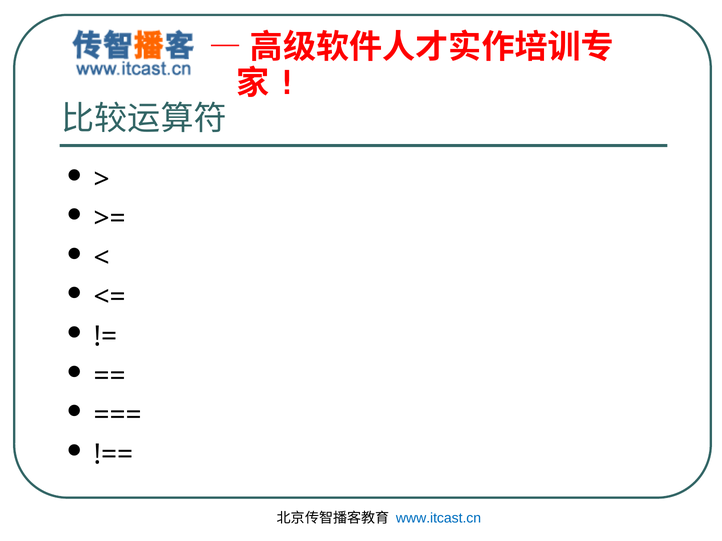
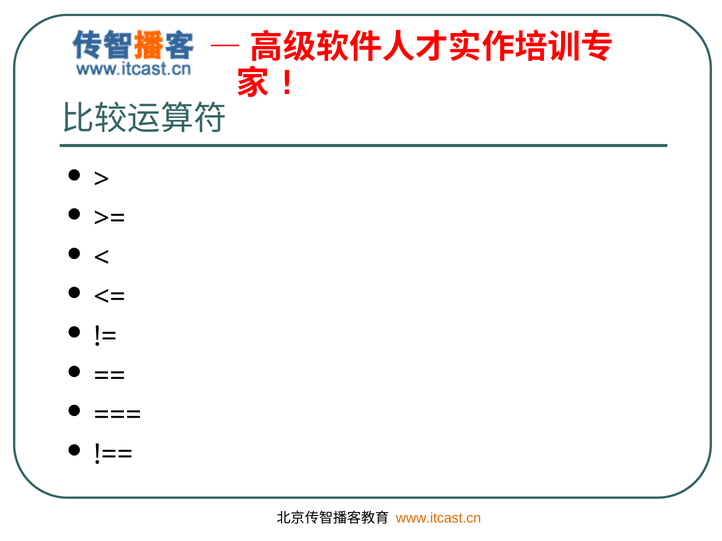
www.itcast.cn colour: blue -> orange
